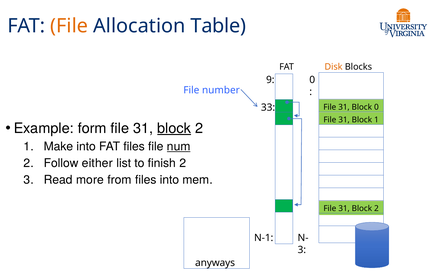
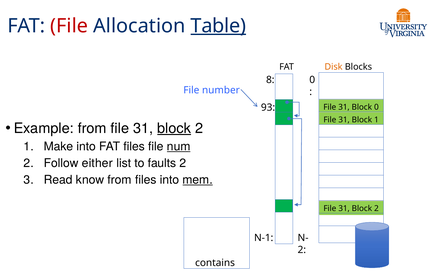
File at (69, 26) colour: orange -> red
Table underline: none -> present
9: 9 -> 8
33: 33 -> 93
Example form: form -> from
finish: finish -> faults
more: more -> know
mem underline: none -> present
3 at (302, 250): 3 -> 2
anyways: anyways -> contains
